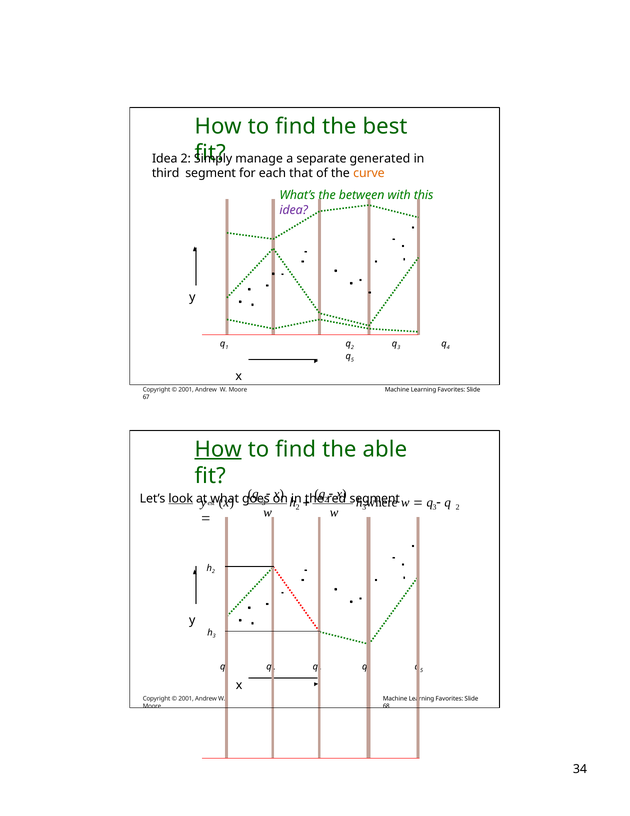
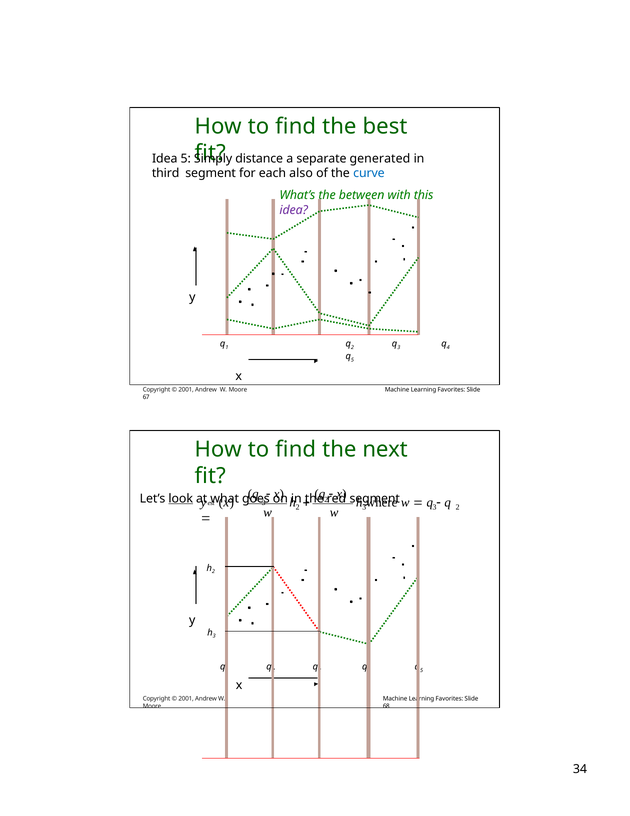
Idea 2: 2 -> 5
manage: manage -> distance
that: that -> also
curve colour: orange -> blue
How at (218, 449) underline: present -> none
able: able -> next
